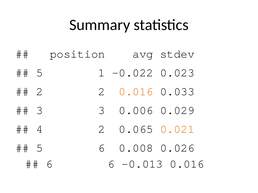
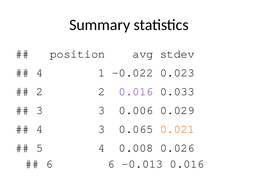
5 at (40, 73): 5 -> 4
0.016 at (136, 92) colour: orange -> purple
4 2: 2 -> 3
5 6: 6 -> 4
